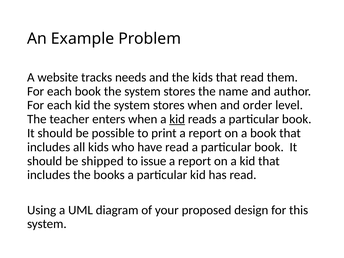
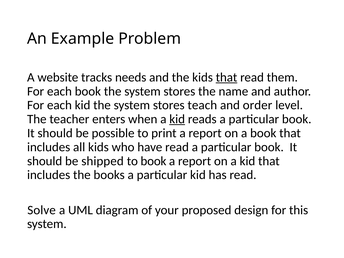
that at (227, 77) underline: none -> present
stores when: when -> teach
to issue: issue -> book
Using: Using -> Solve
